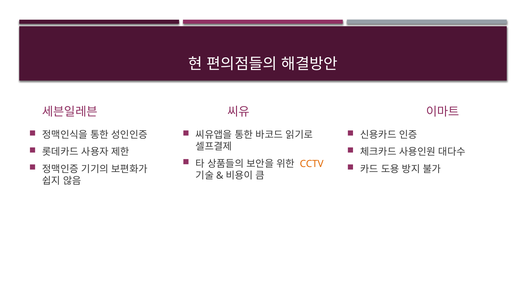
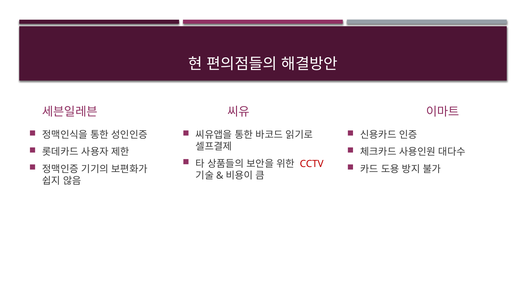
CCTV colour: orange -> red
